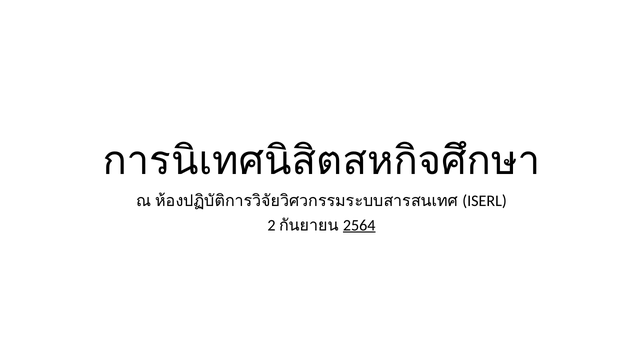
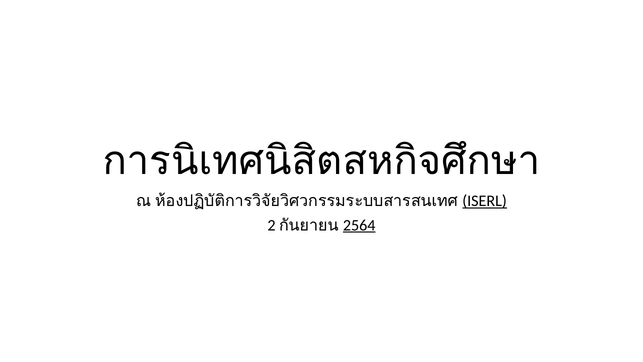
ISERL underline: none -> present
